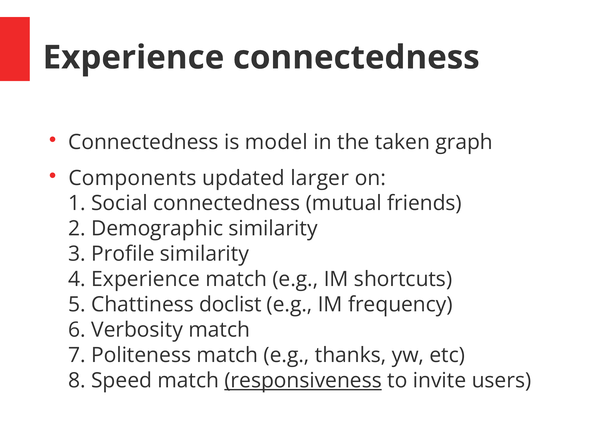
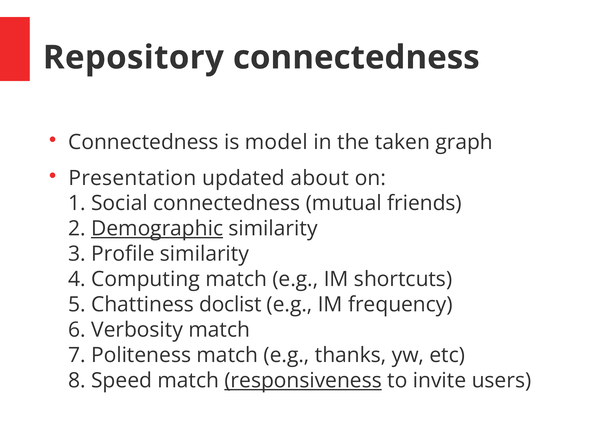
Experience at (133, 58): Experience -> Repository
Components: Components -> Presentation
larger: larger -> about
Demographic underline: none -> present
4 Experience: Experience -> Computing
